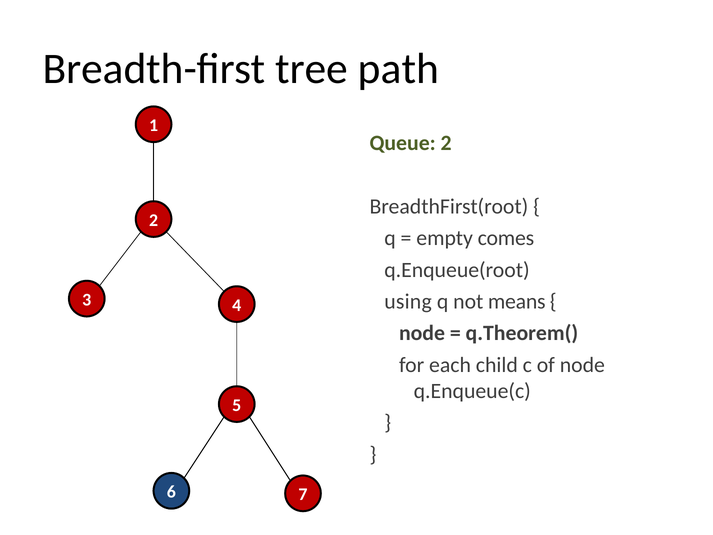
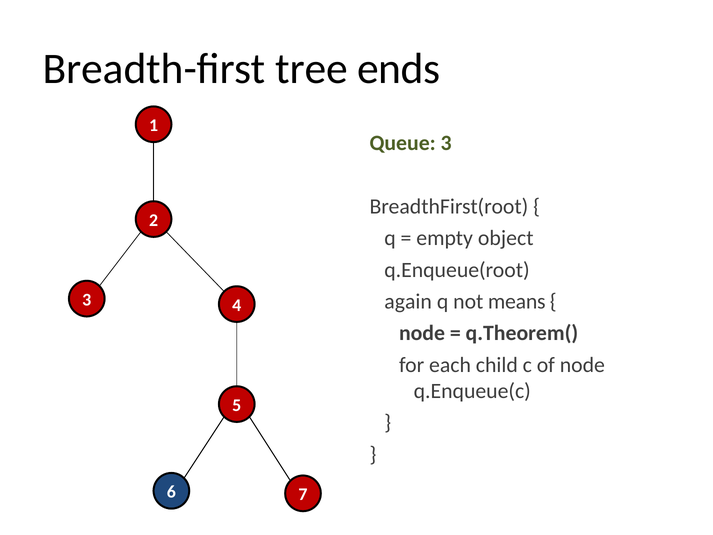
path: path -> ends
Queue 2: 2 -> 3
comes: comes -> object
using: using -> again
